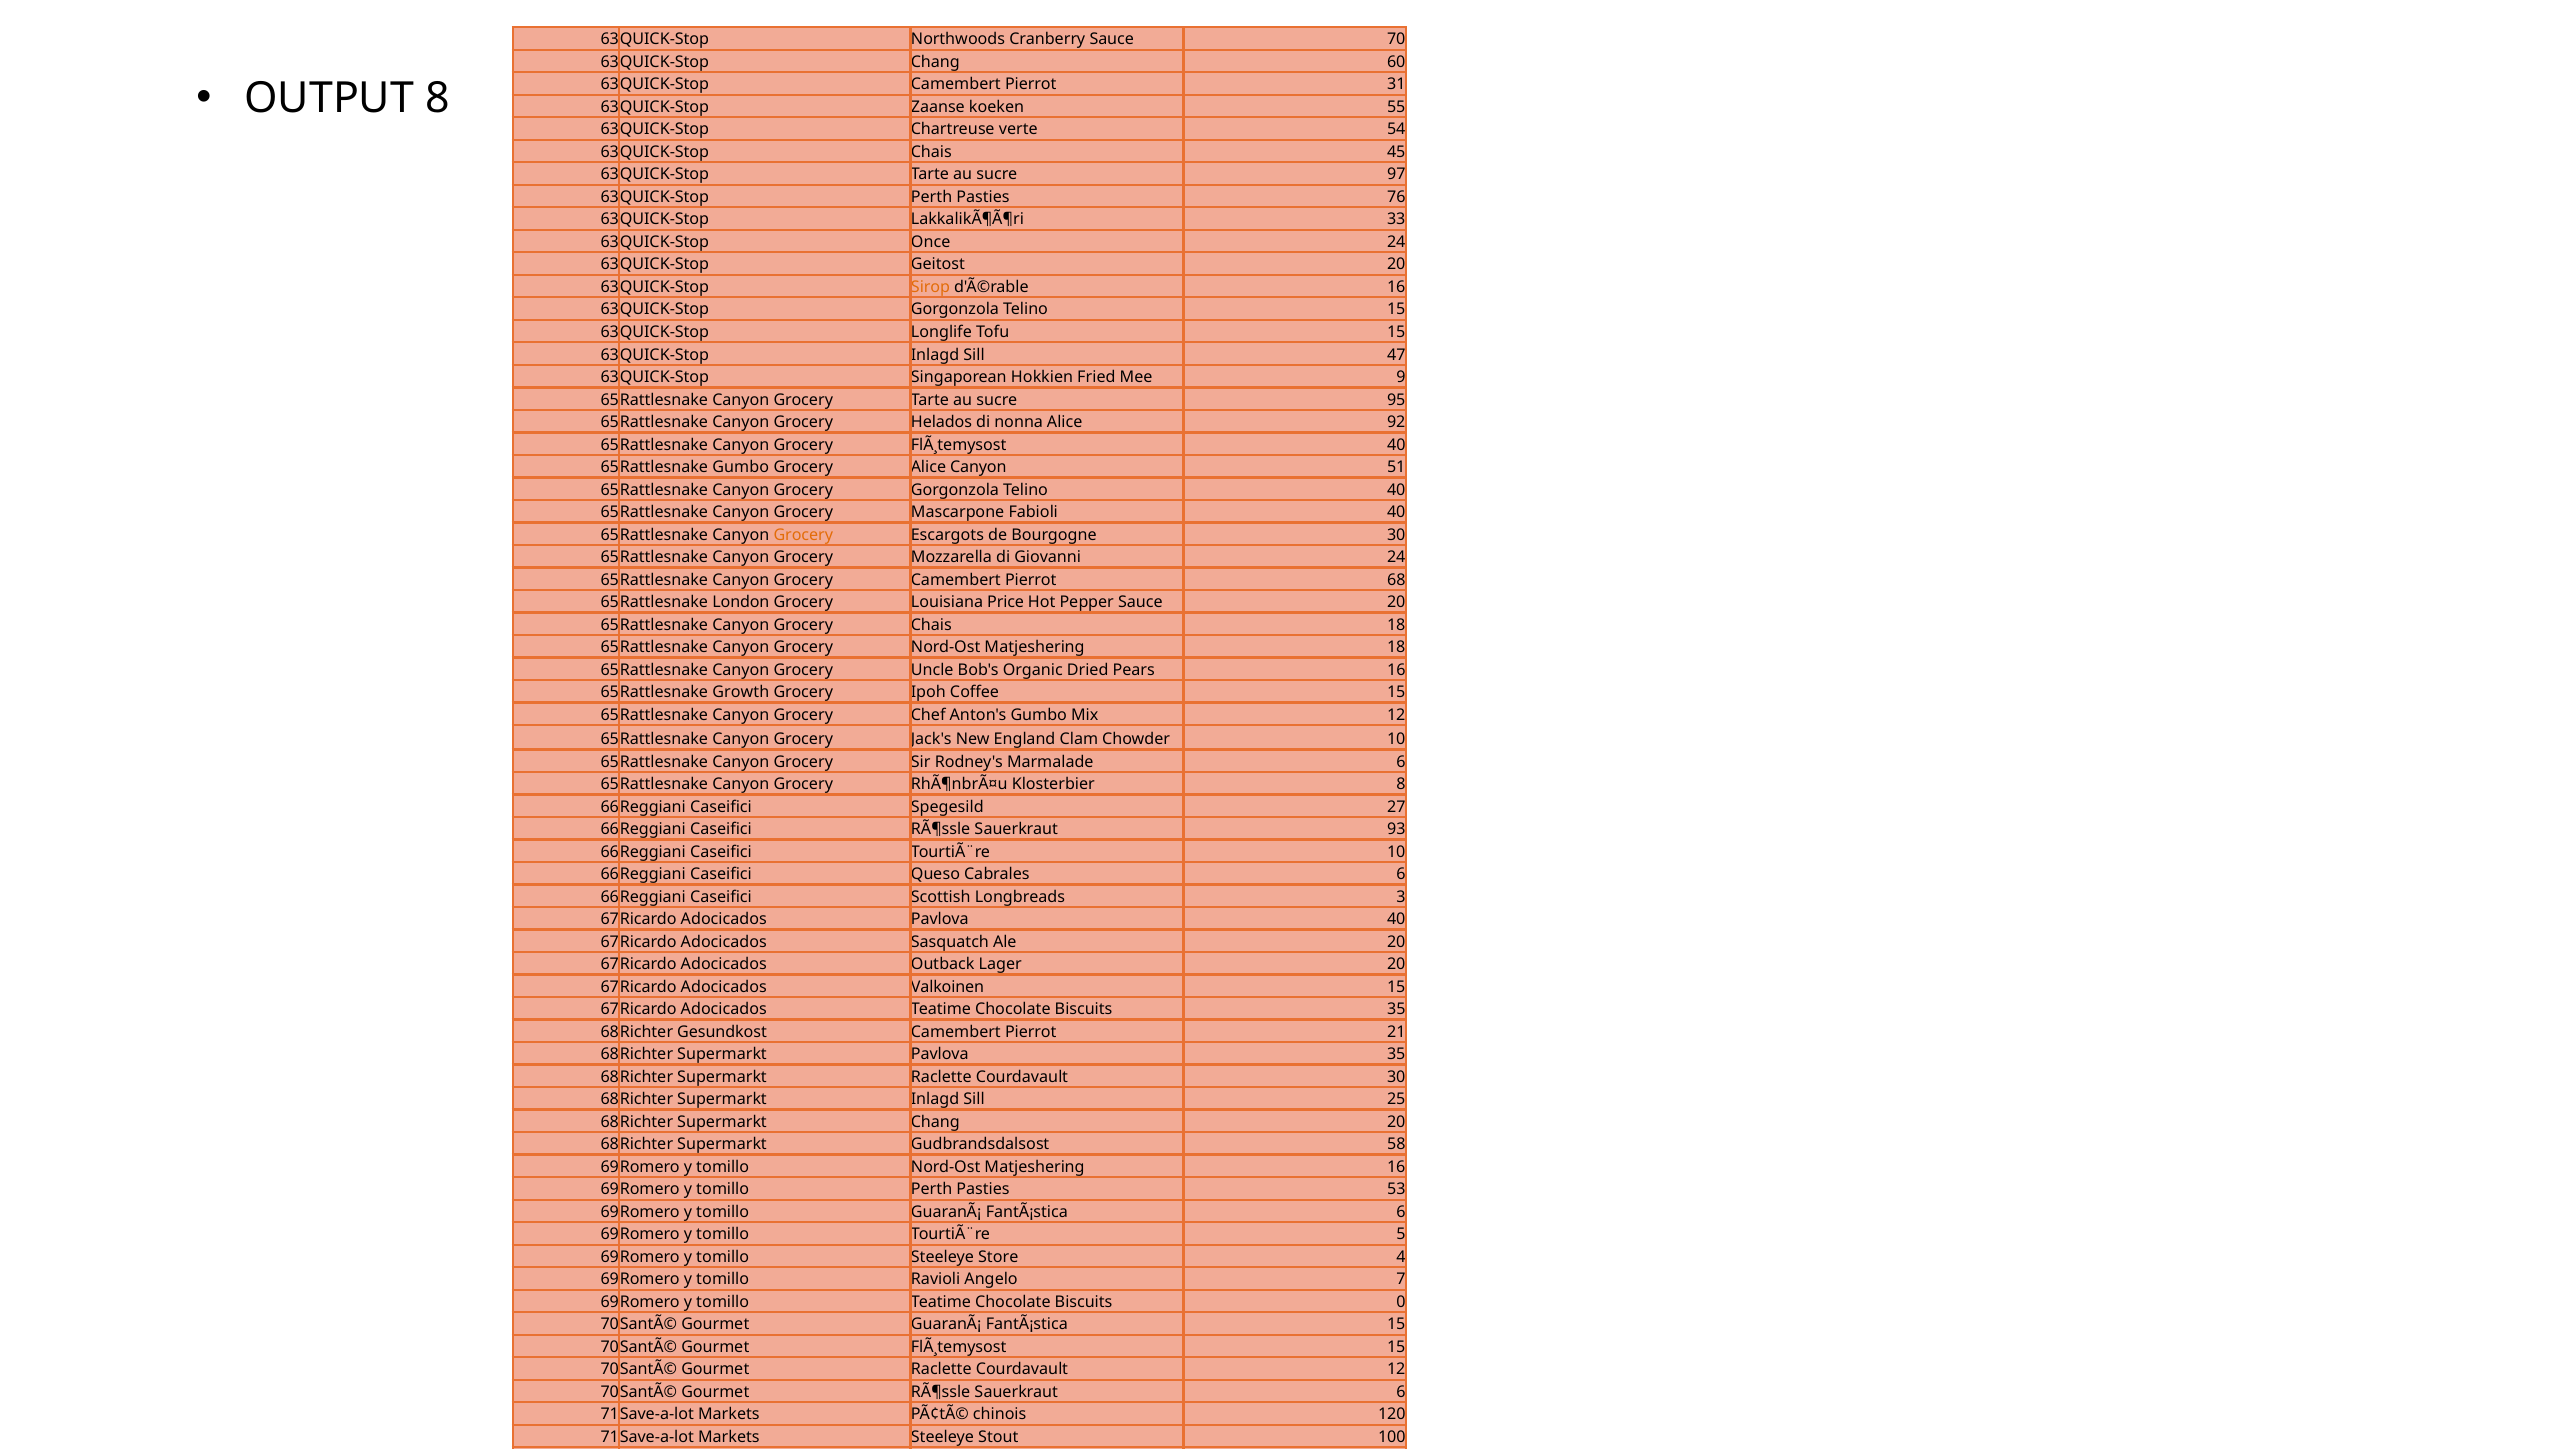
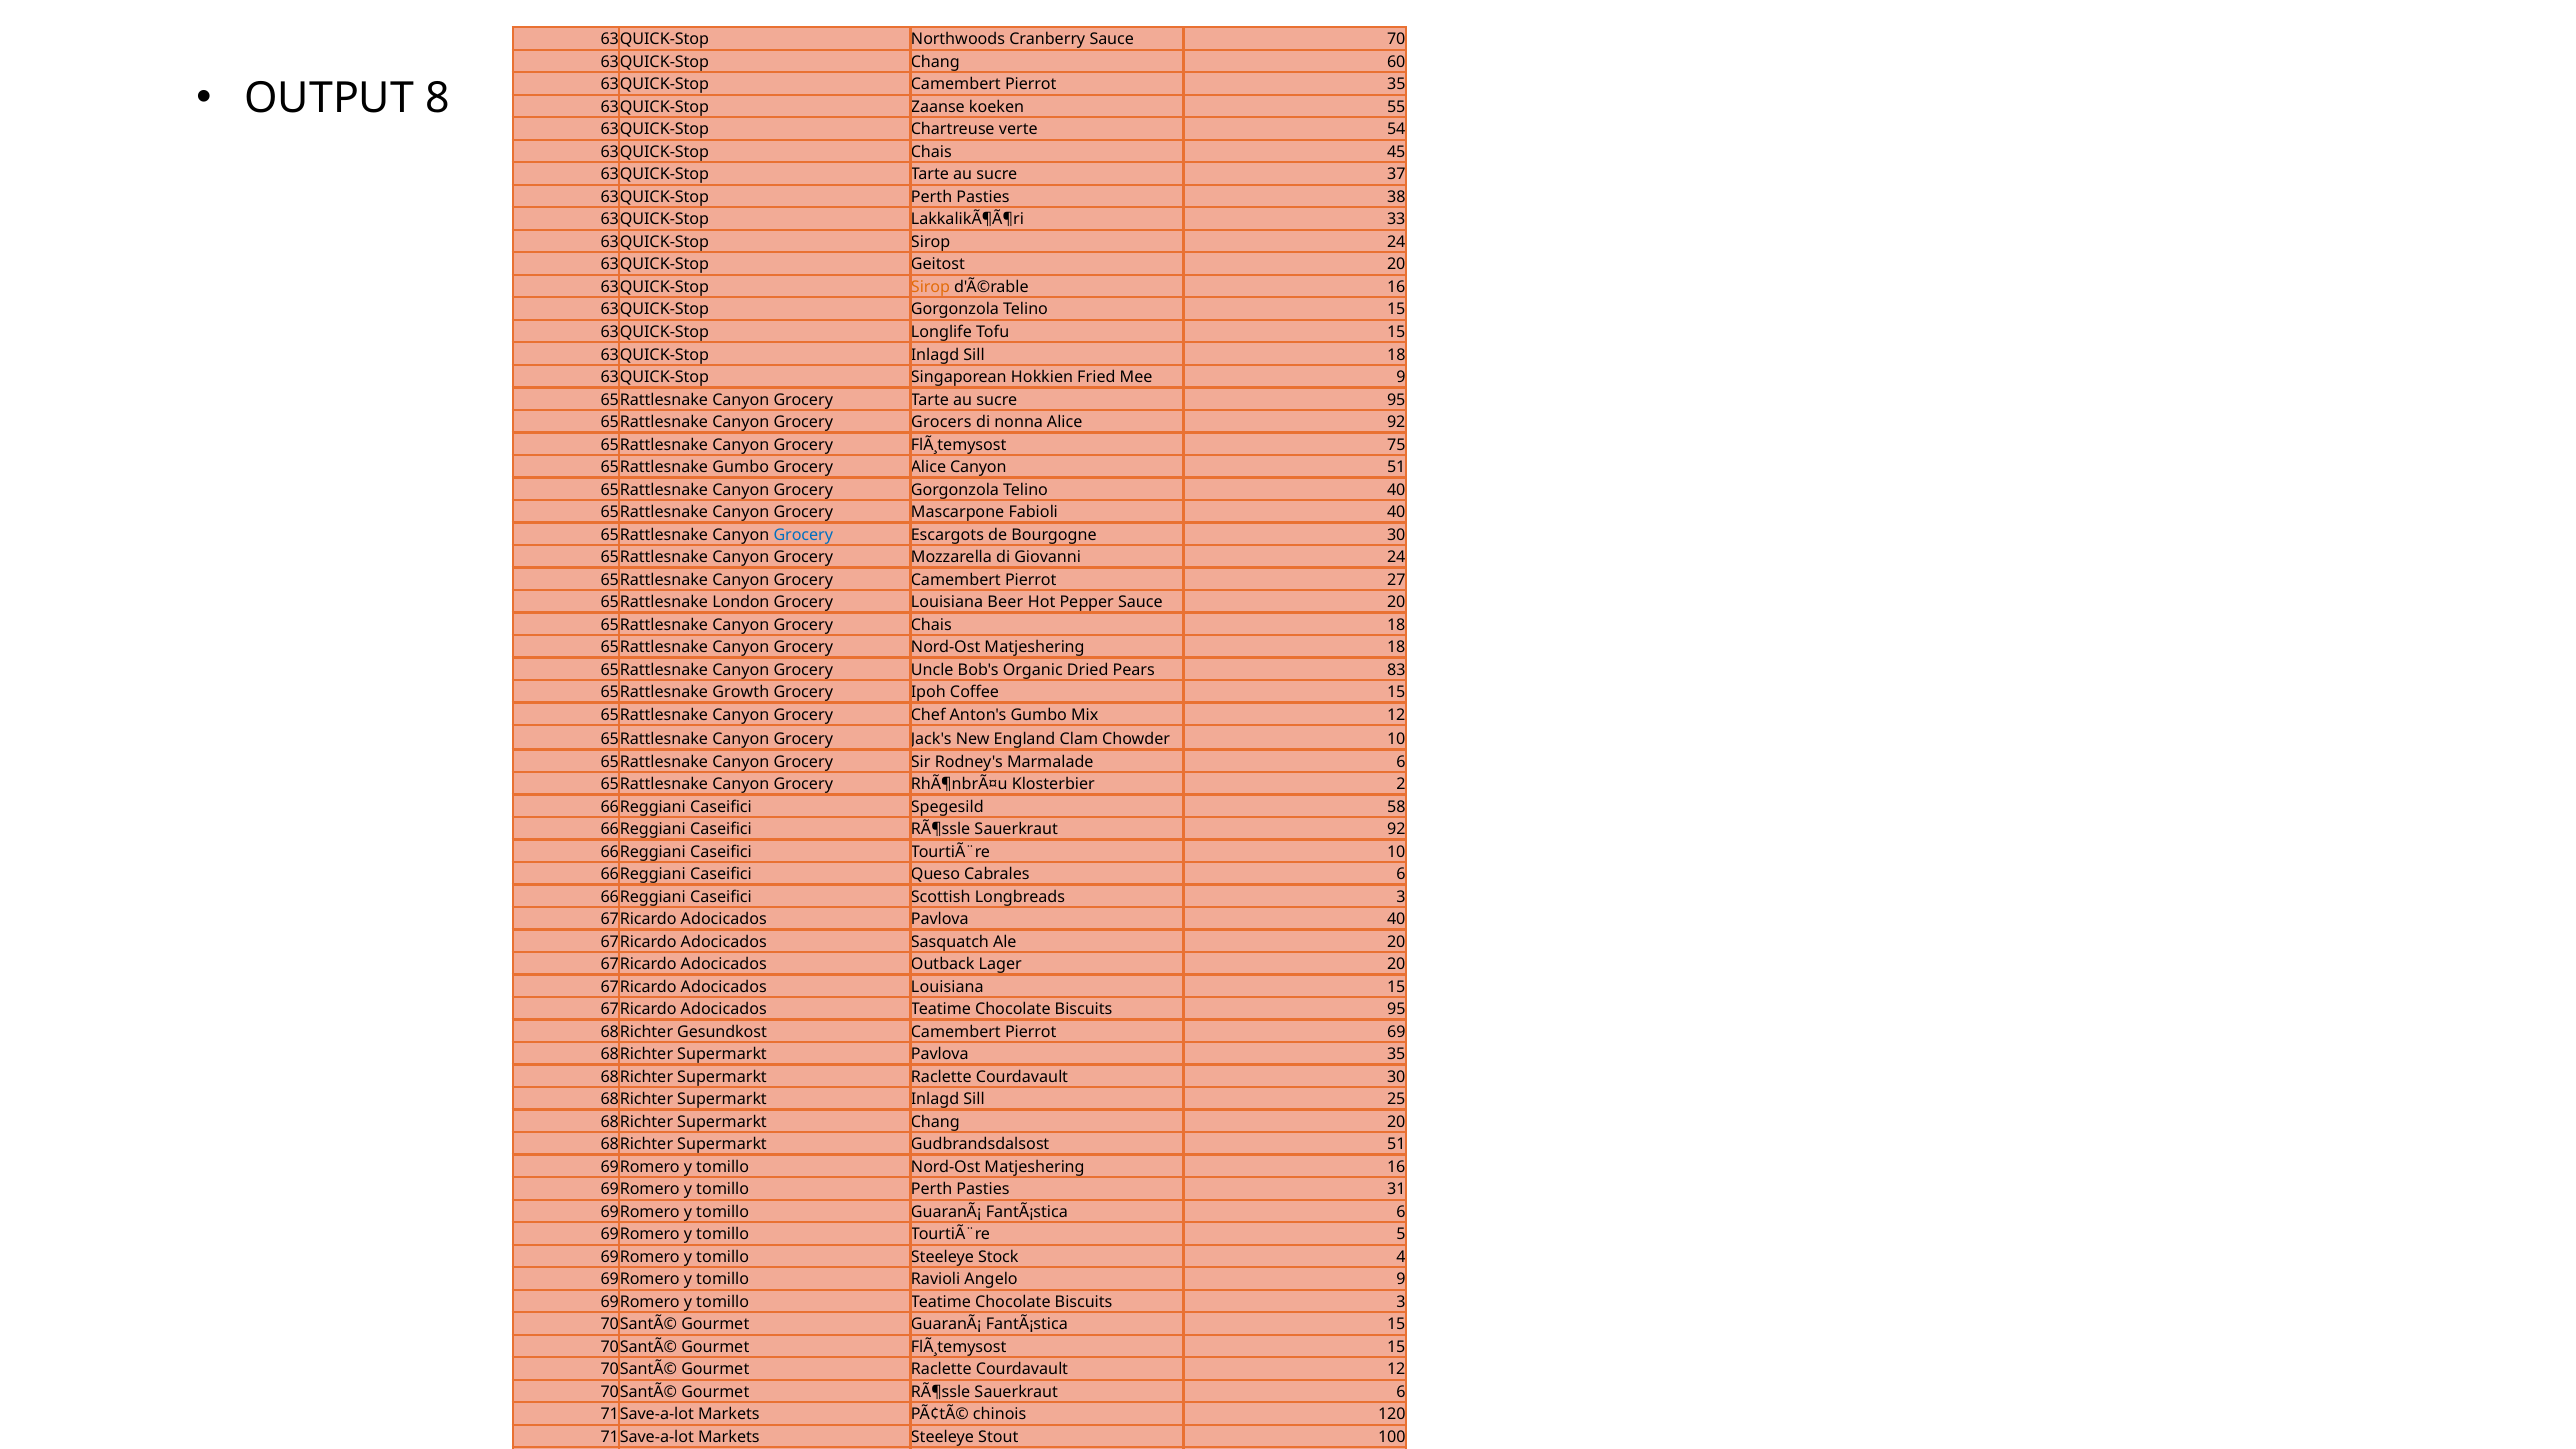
Pierrot 31: 31 -> 35
97: 97 -> 37
76: 76 -> 38
Once at (931, 242): Once -> Sirop
Sill 47: 47 -> 18
Helados: Helados -> Grocers
FlÃ¸temysost 40: 40 -> 75
Grocery at (803, 535) colour: orange -> blue
68: 68 -> 27
Price: Price -> Beer
Pears 16: 16 -> 83
Klosterbier 8: 8 -> 2
27: 27 -> 58
Sauerkraut 93: 93 -> 92
Adocicados Valkoinen: Valkoinen -> Louisiana
Biscuits 35: 35 -> 95
21: 21 -> 69
Gudbrandsdalsost 58: 58 -> 51
53: 53 -> 31
Store: Store -> Stock
Angelo 7: 7 -> 9
Biscuits 0: 0 -> 3
